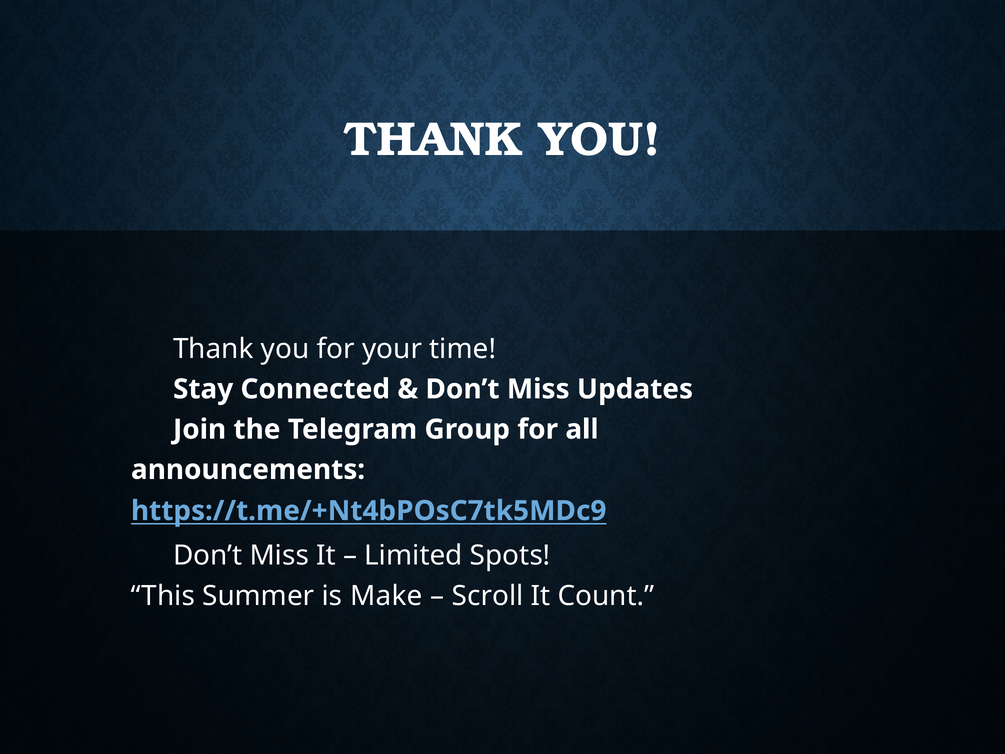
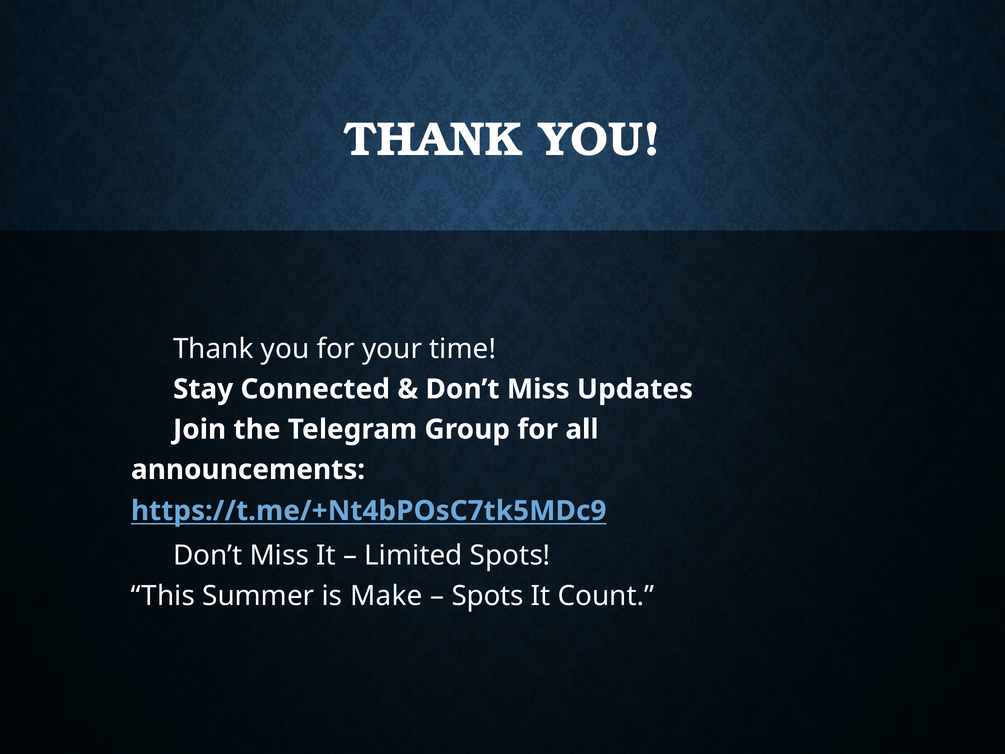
Scroll at (488, 596): Scroll -> Spots
